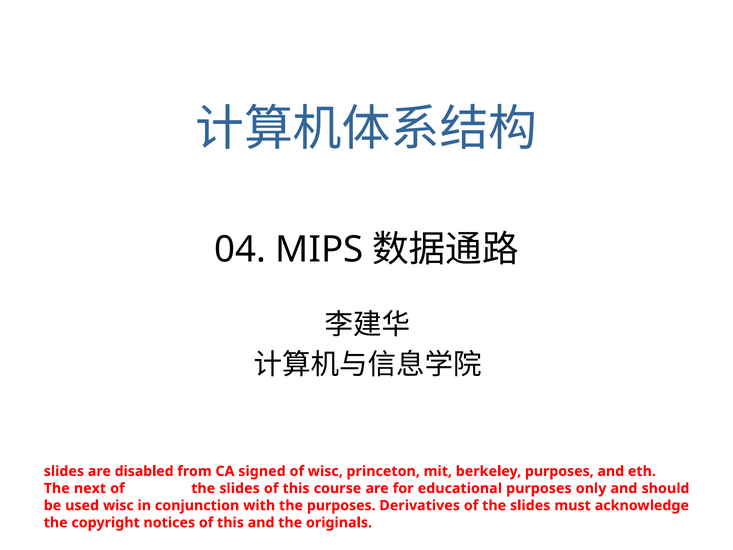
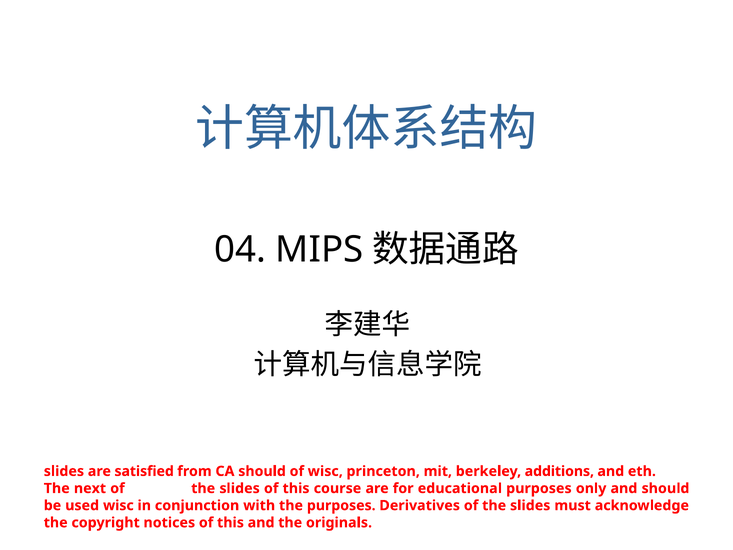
disabled: disabled -> satisfied
CA signed: signed -> should
berkeley purposes: purposes -> additions
